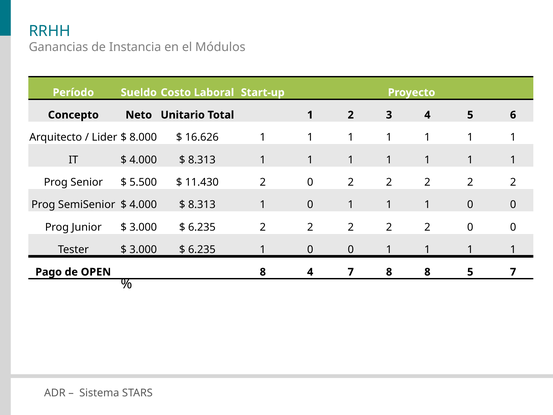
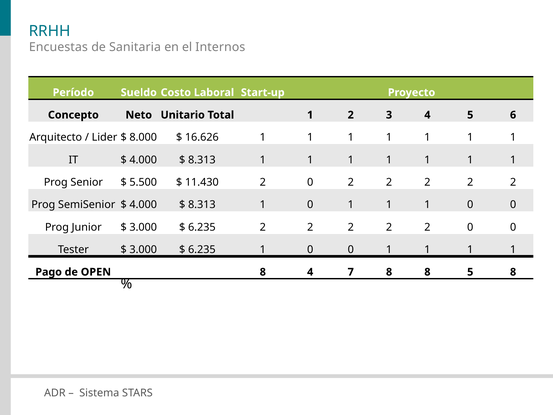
Ganancias: Ganancias -> Encuestas
Instancia: Instancia -> Sanitaria
Módulos: Módulos -> Internos
5 7: 7 -> 8
